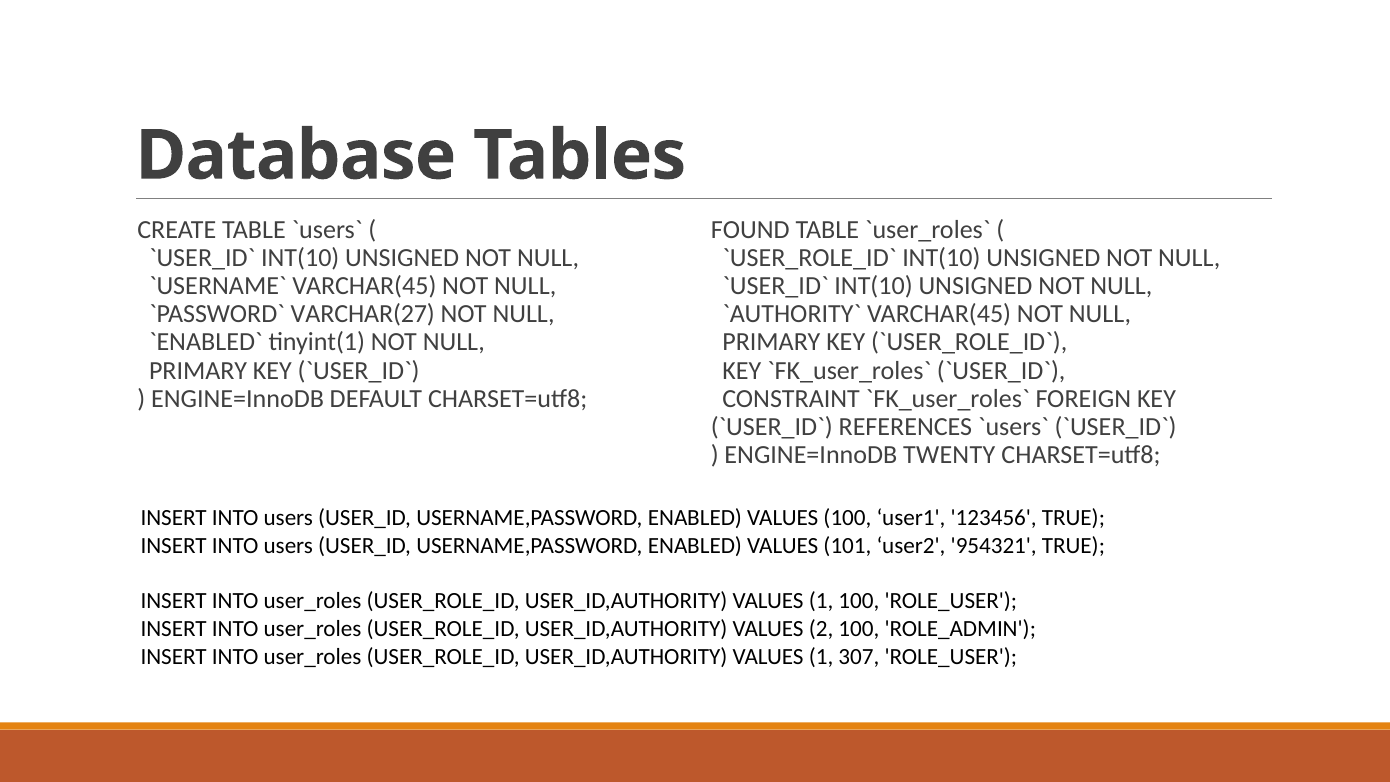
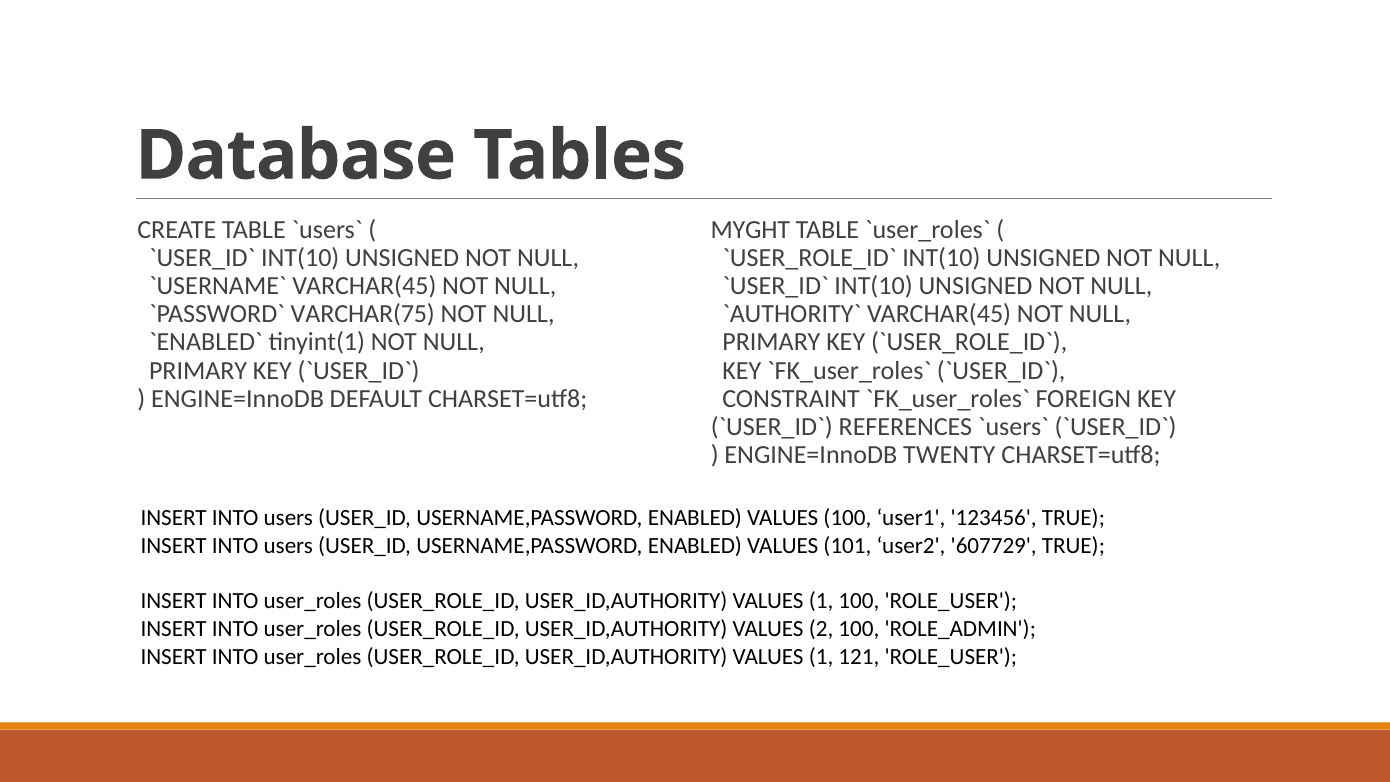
FOUND: FOUND -> MYGHT
VARCHAR(27: VARCHAR(27 -> VARCHAR(75
954321: 954321 -> 607729
307: 307 -> 121
